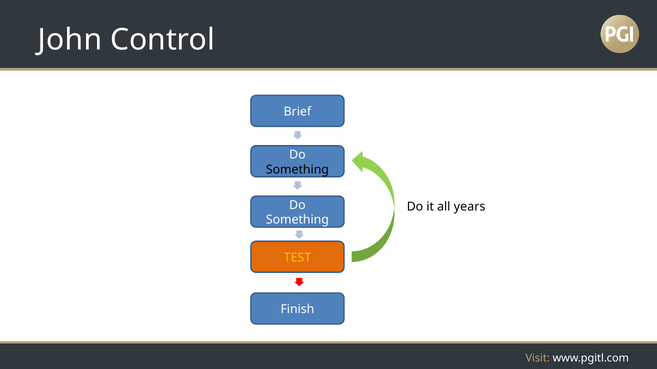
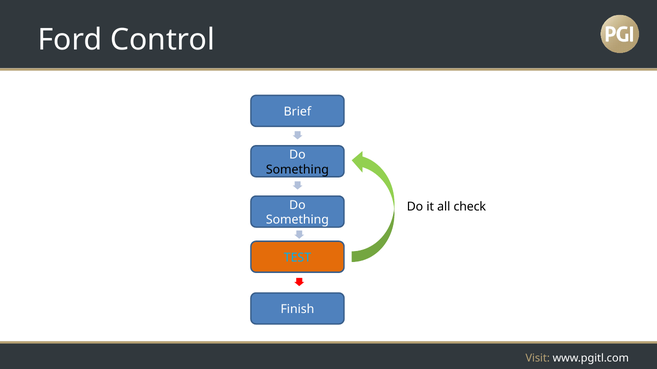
John: John -> Ford
years: years -> check
TEST colour: yellow -> light blue
